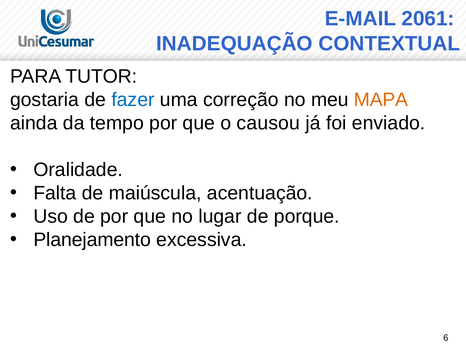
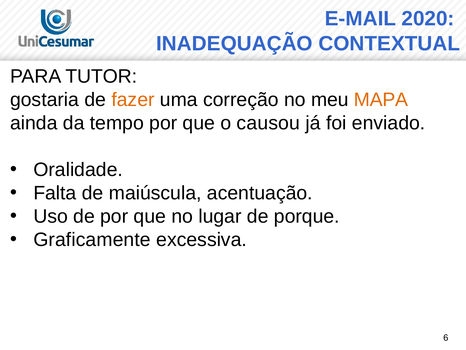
2061: 2061 -> 2020
fazer colour: blue -> orange
Planejamento: Planejamento -> Graficamente
